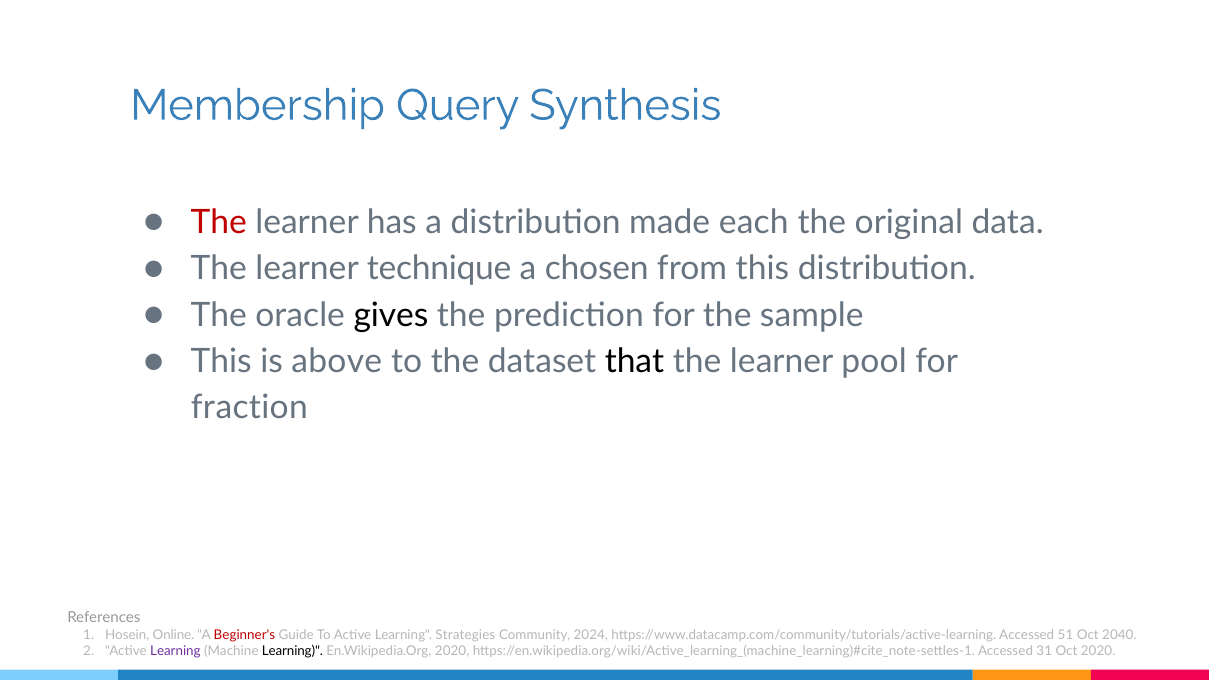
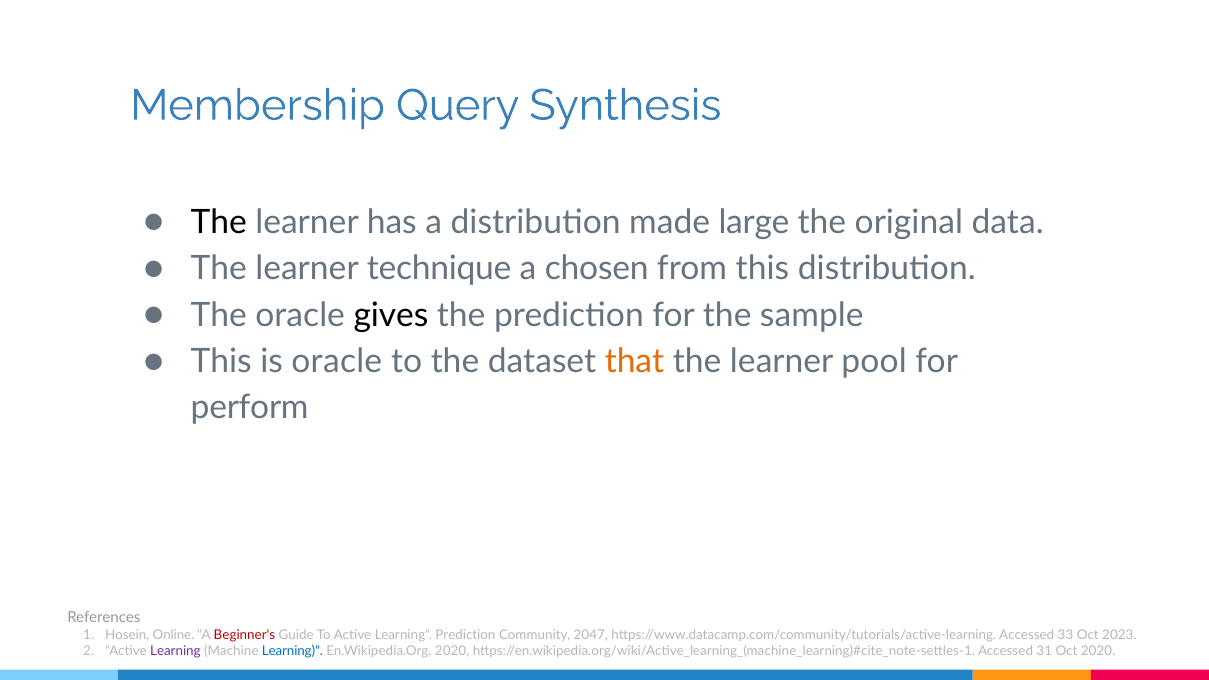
The at (219, 222) colour: red -> black
each: each -> large
is above: above -> oracle
that colour: black -> orange
fraction: fraction -> perform
Learning Strategies: Strategies -> Prediction
2024: 2024 -> 2047
51: 51 -> 33
2040: 2040 -> 2023
Learning at (292, 651) colour: black -> blue
